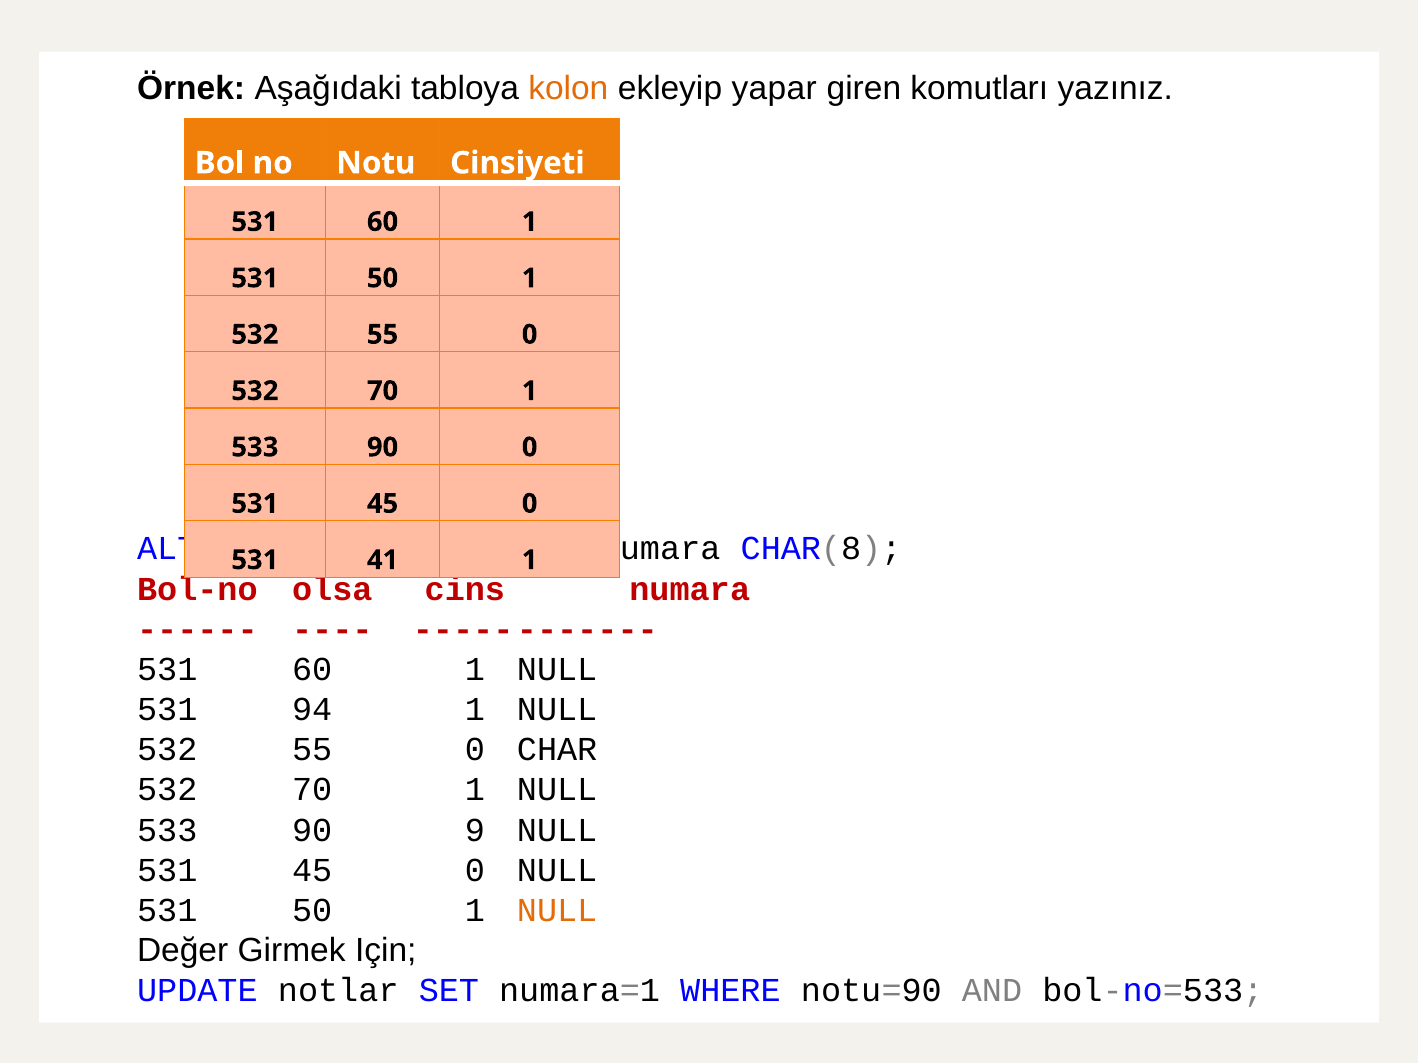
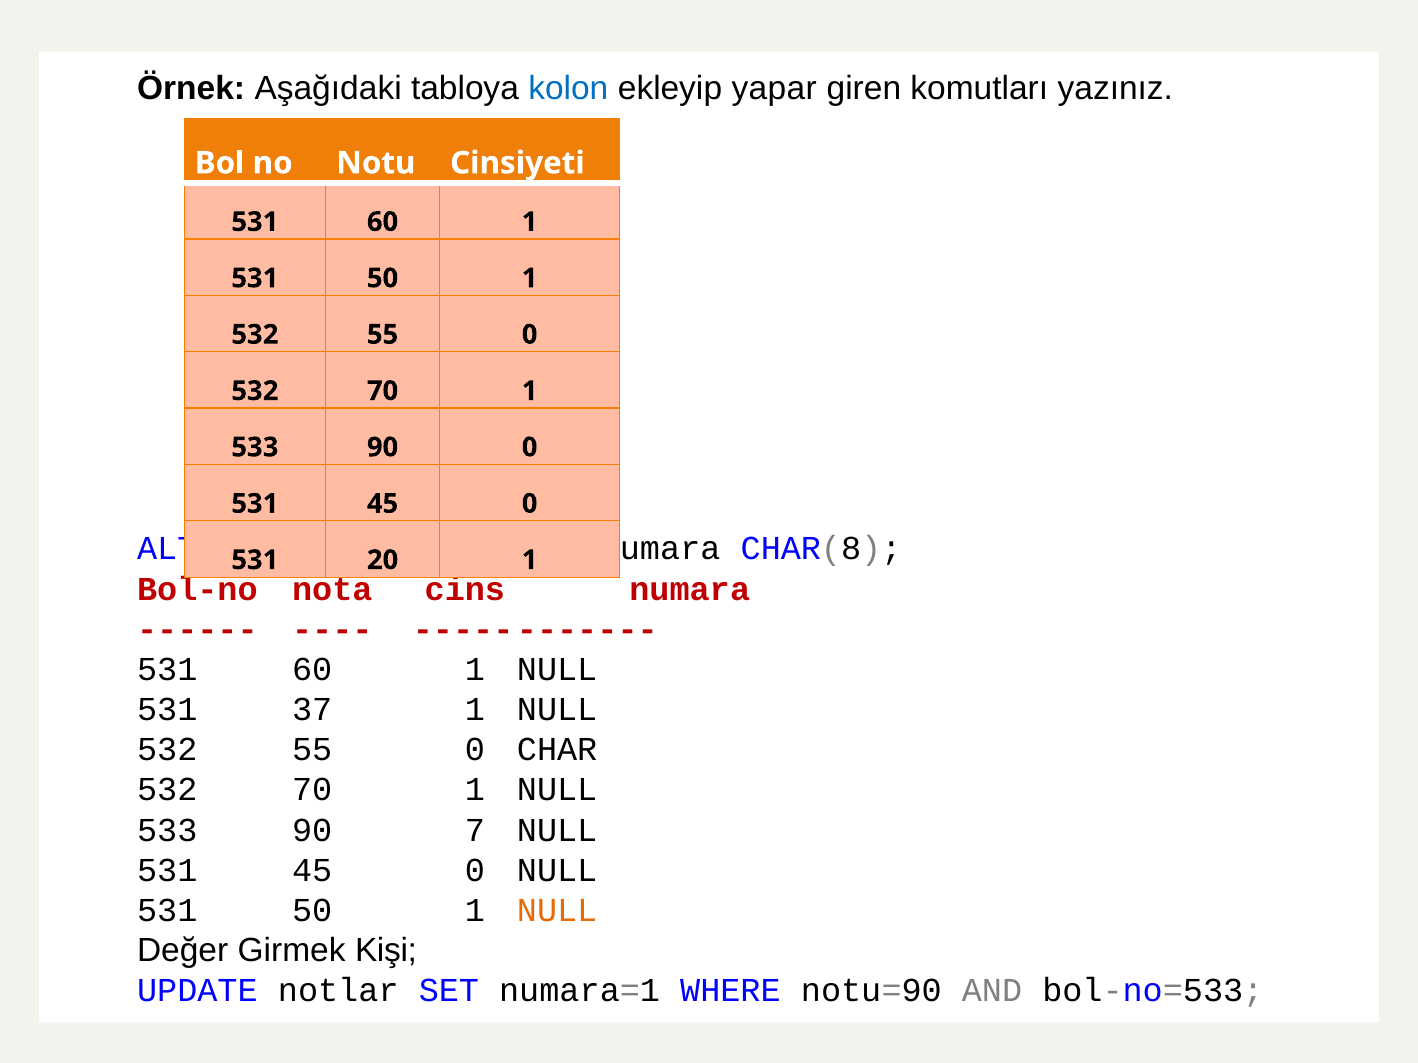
kolon colour: orange -> blue
41: 41 -> 20
olsa: olsa -> nota
94: 94 -> 37
9: 9 -> 7
Için: Için -> Kişi
